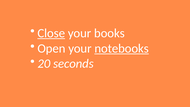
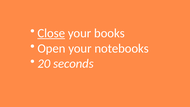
notebooks underline: present -> none
